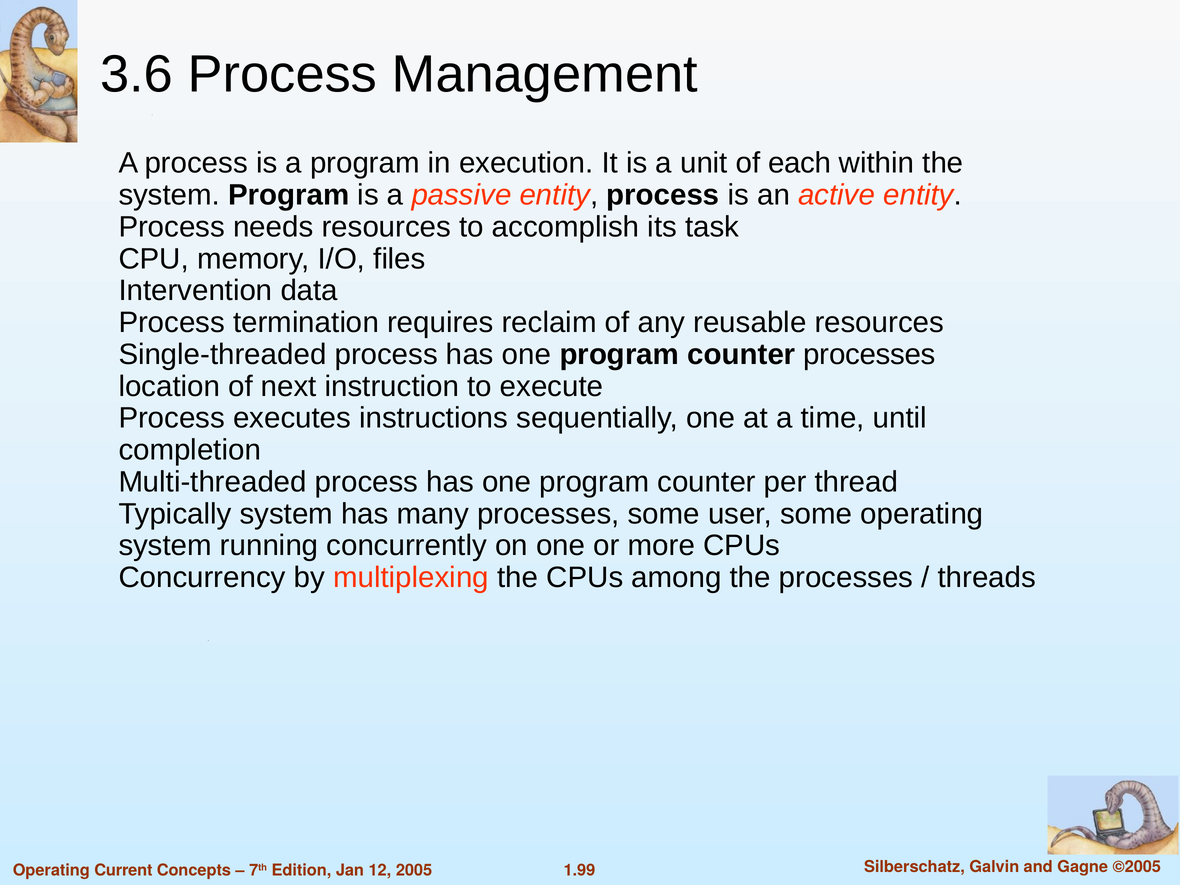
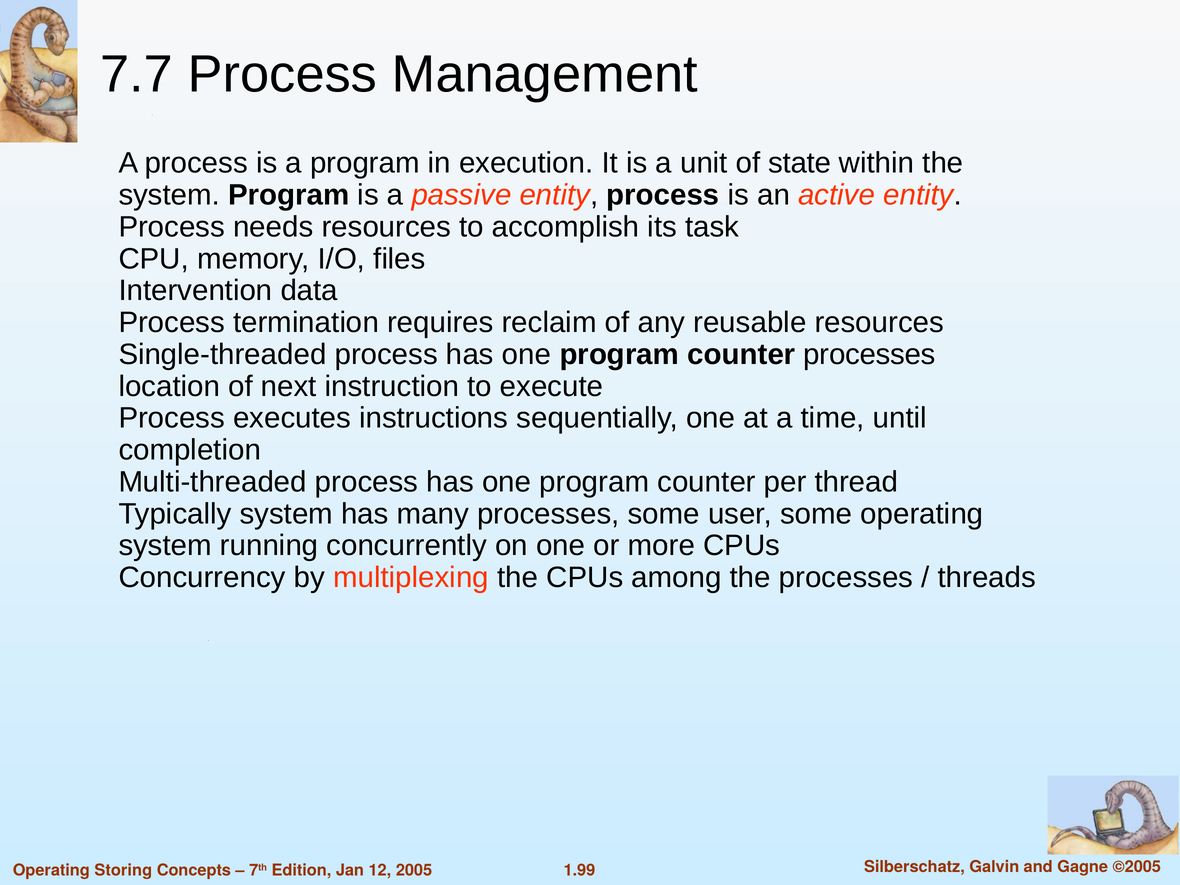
3.6: 3.6 -> 7.7
each: each -> state
Current: Current -> Storing
